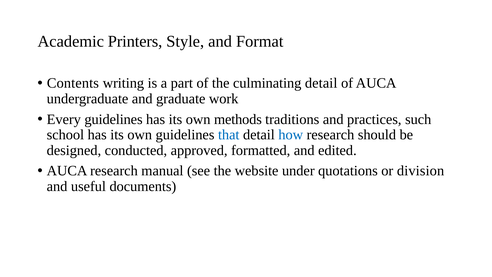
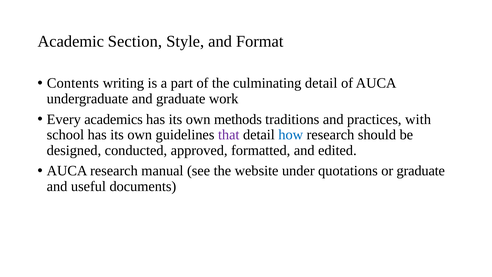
Printers: Printers -> Section
Every guidelines: guidelines -> academics
such: such -> with
that colour: blue -> purple
or division: division -> graduate
